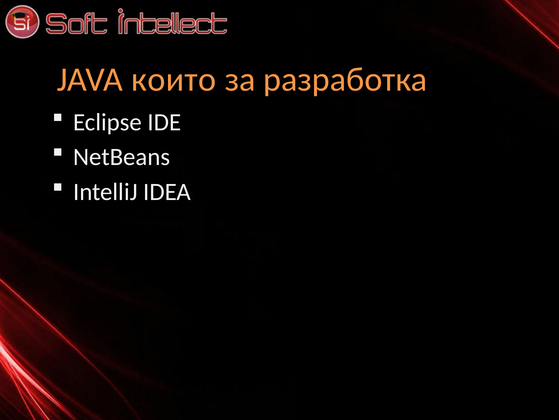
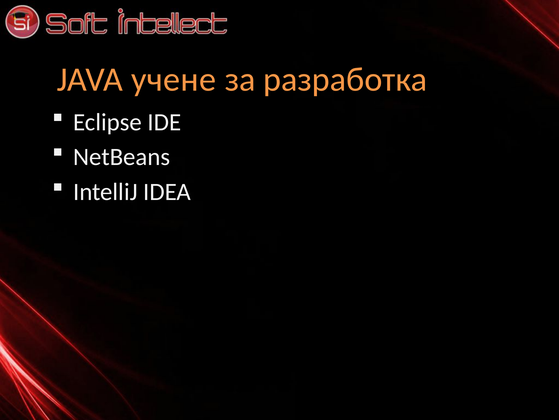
които: които -> учене
